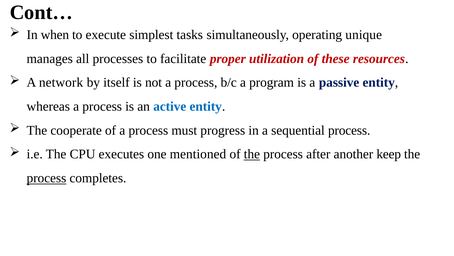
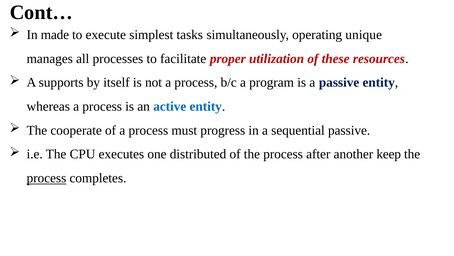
when: when -> made
network: network -> supports
sequential process: process -> passive
mentioned: mentioned -> distributed
the at (252, 154) underline: present -> none
